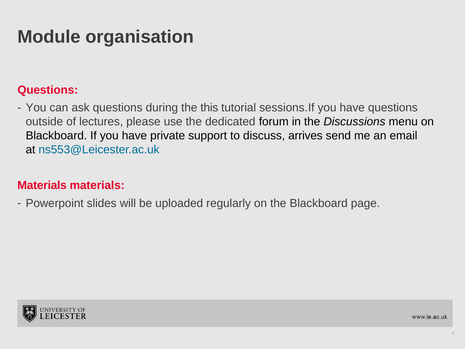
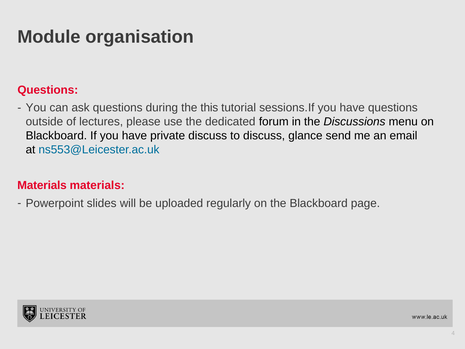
private support: support -> discuss
arrives: arrives -> glance
